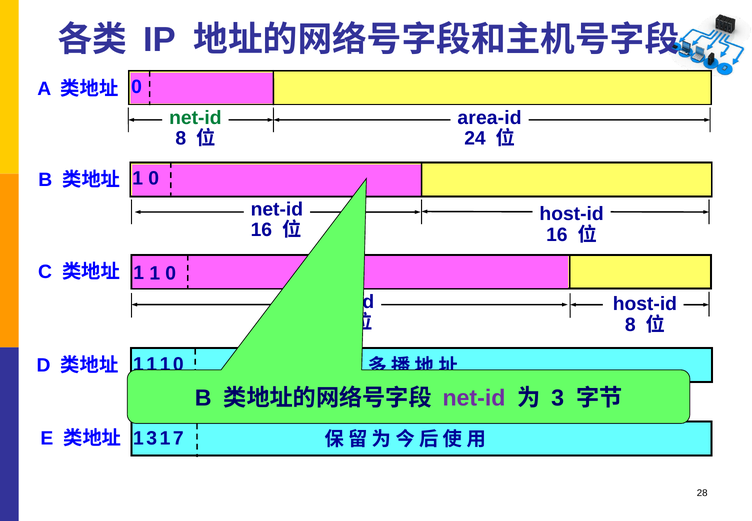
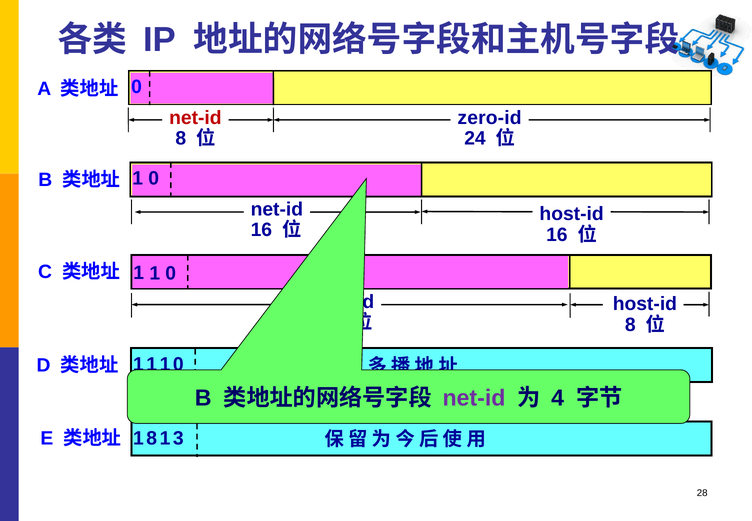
net-id at (195, 118) colour: green -> red
area-id: area-id -> zero-id
3 at (558, 398): 3 -> 4
1 3: 3 -> 8
7: 7 -> 3
